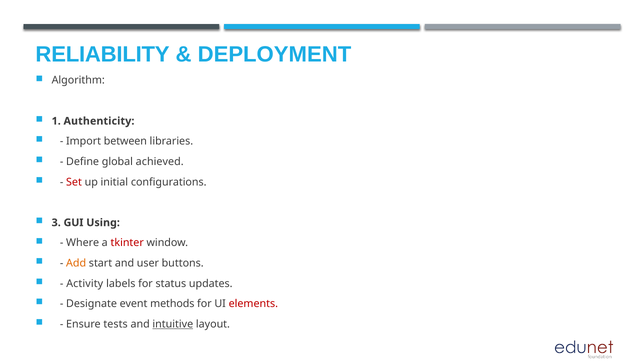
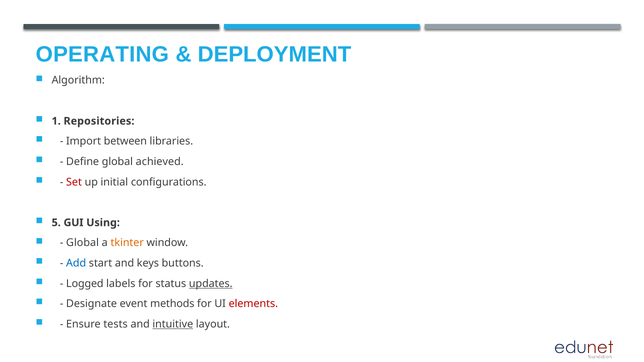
RELIABILITY: RELIABILITY -> OPERATING
Authenticity: Authenticity -> Repositories
3: 3 -> 5
Where at (83, 243): Where -> Global
tkinter colour: red -> orange
Add colour: orange -> blue
user: user -> keys
Activity: Activity -> Logged
updates underline: none -> present
